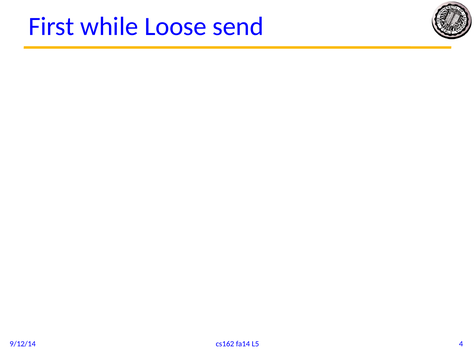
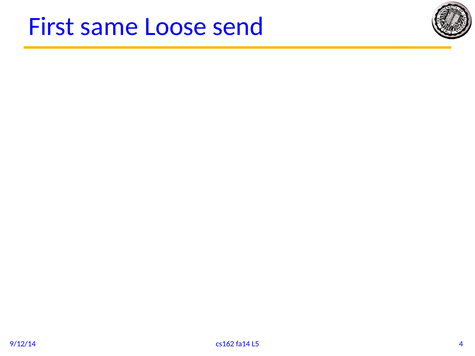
while: while -> same
